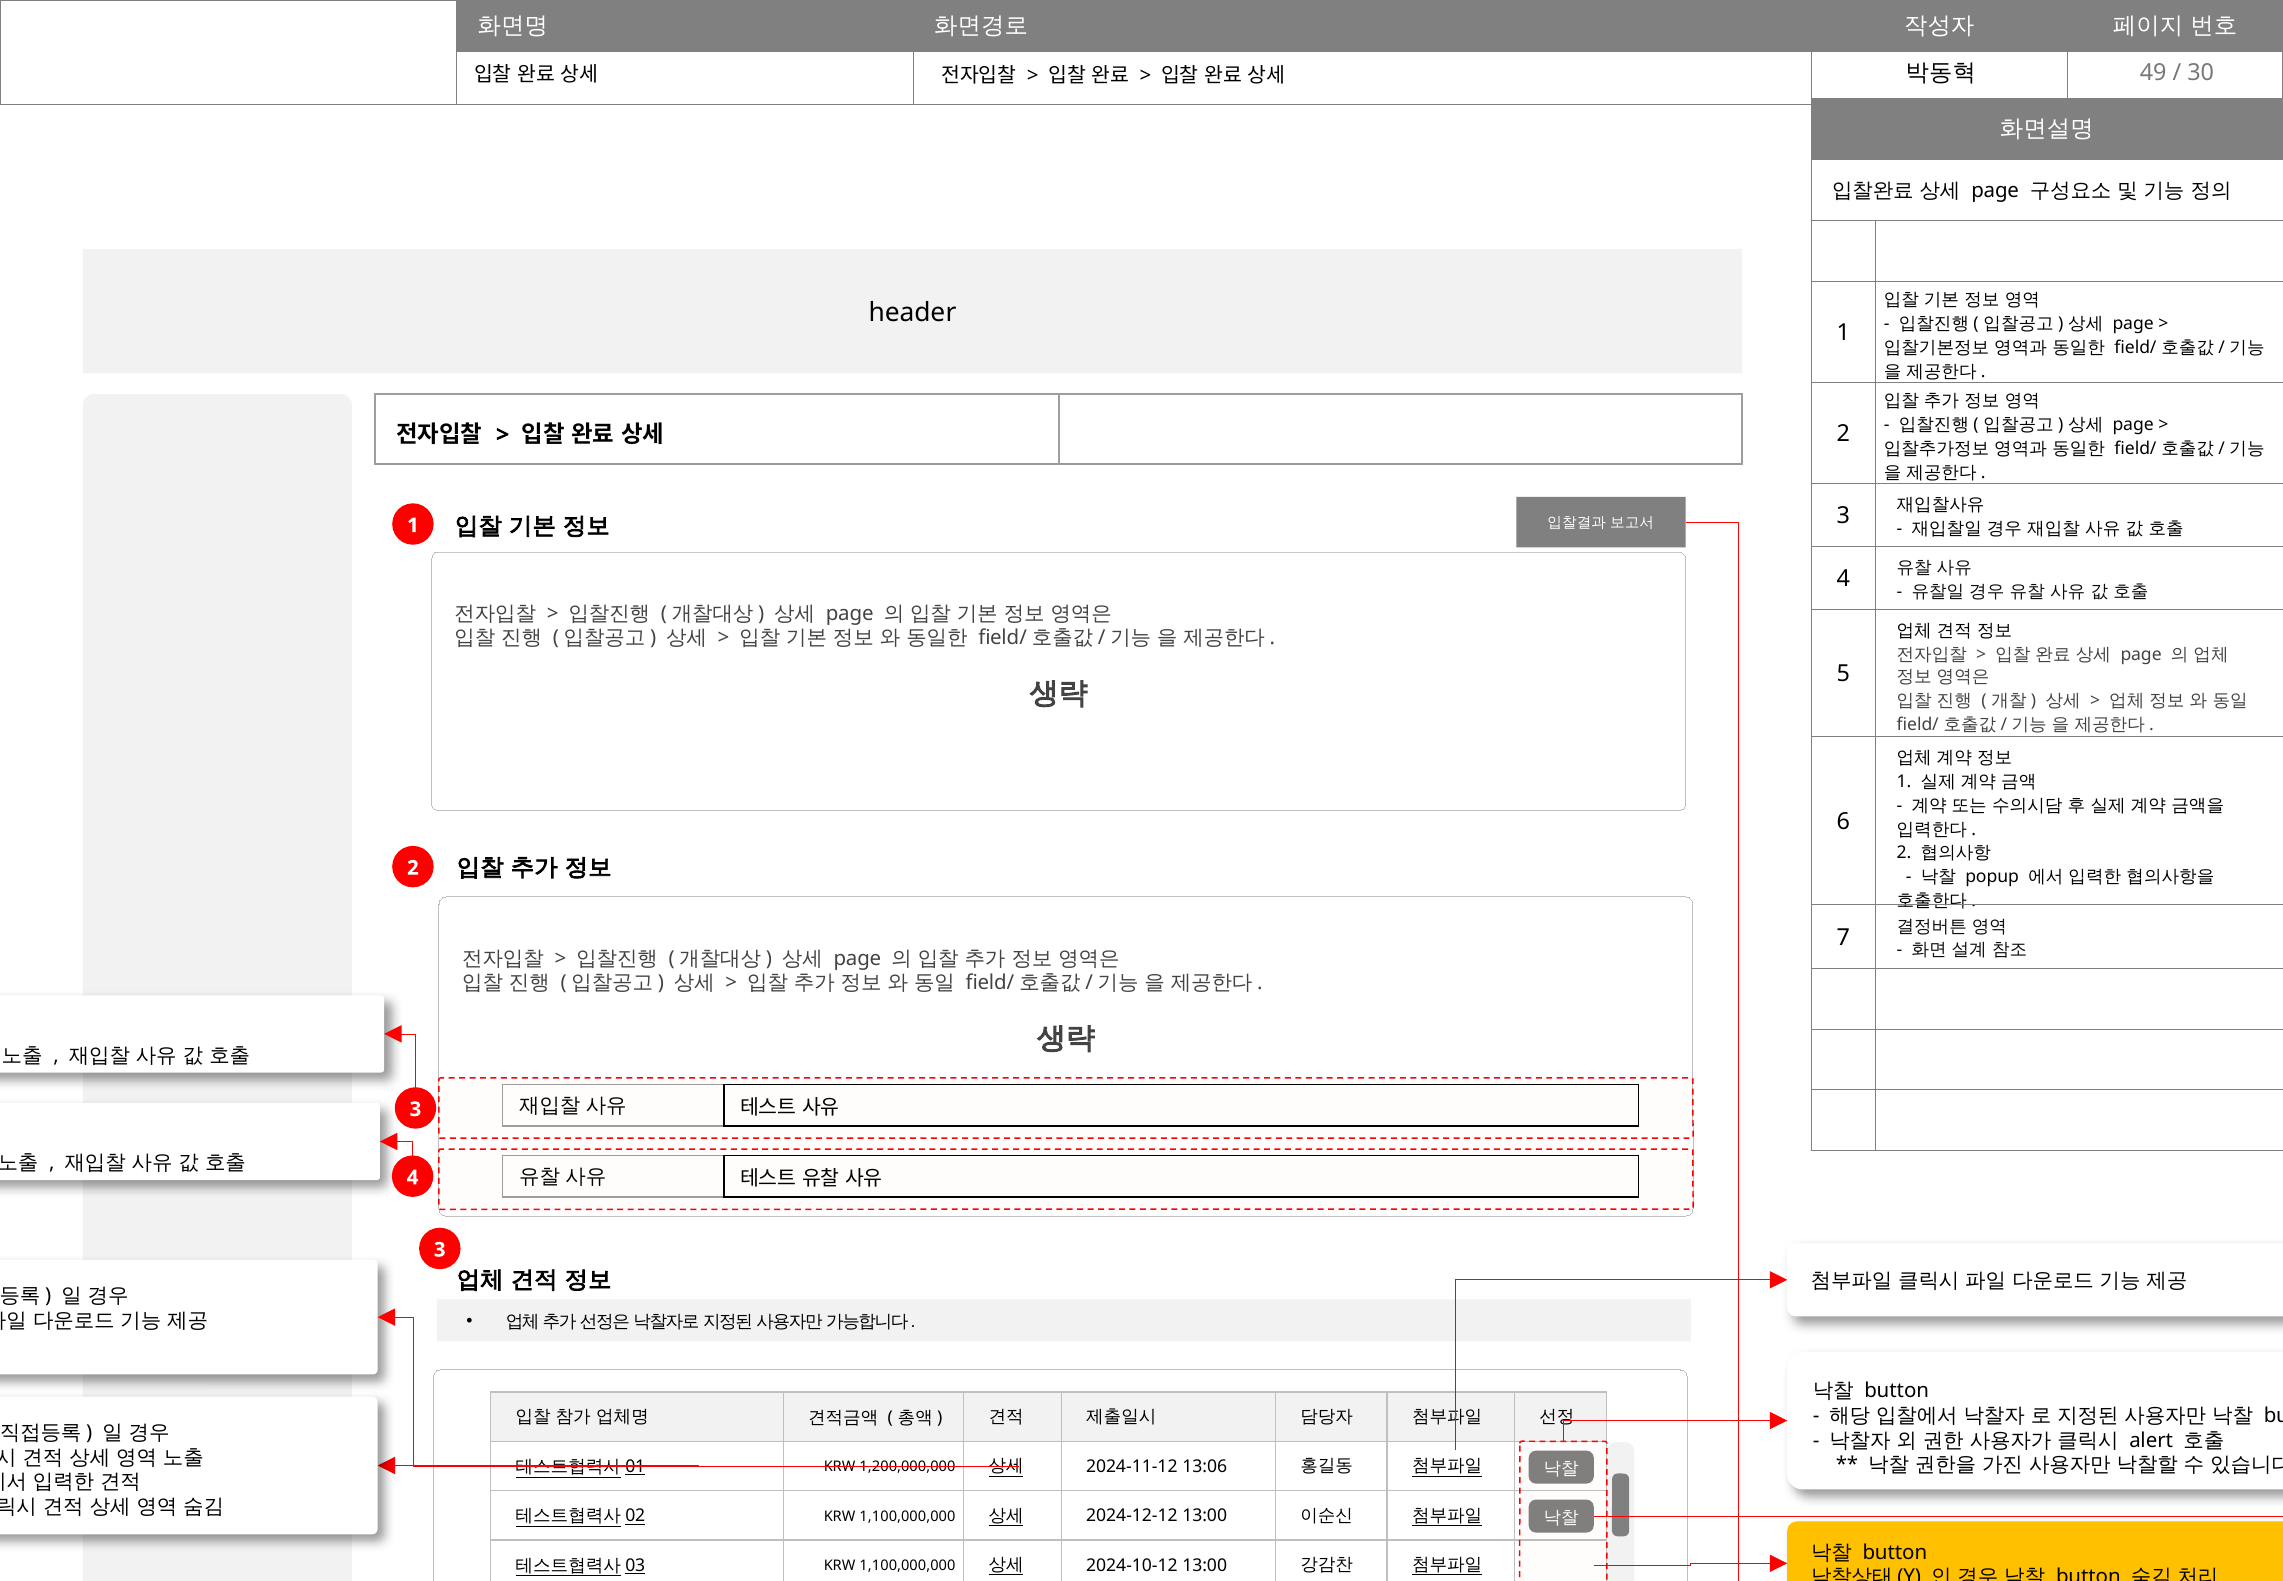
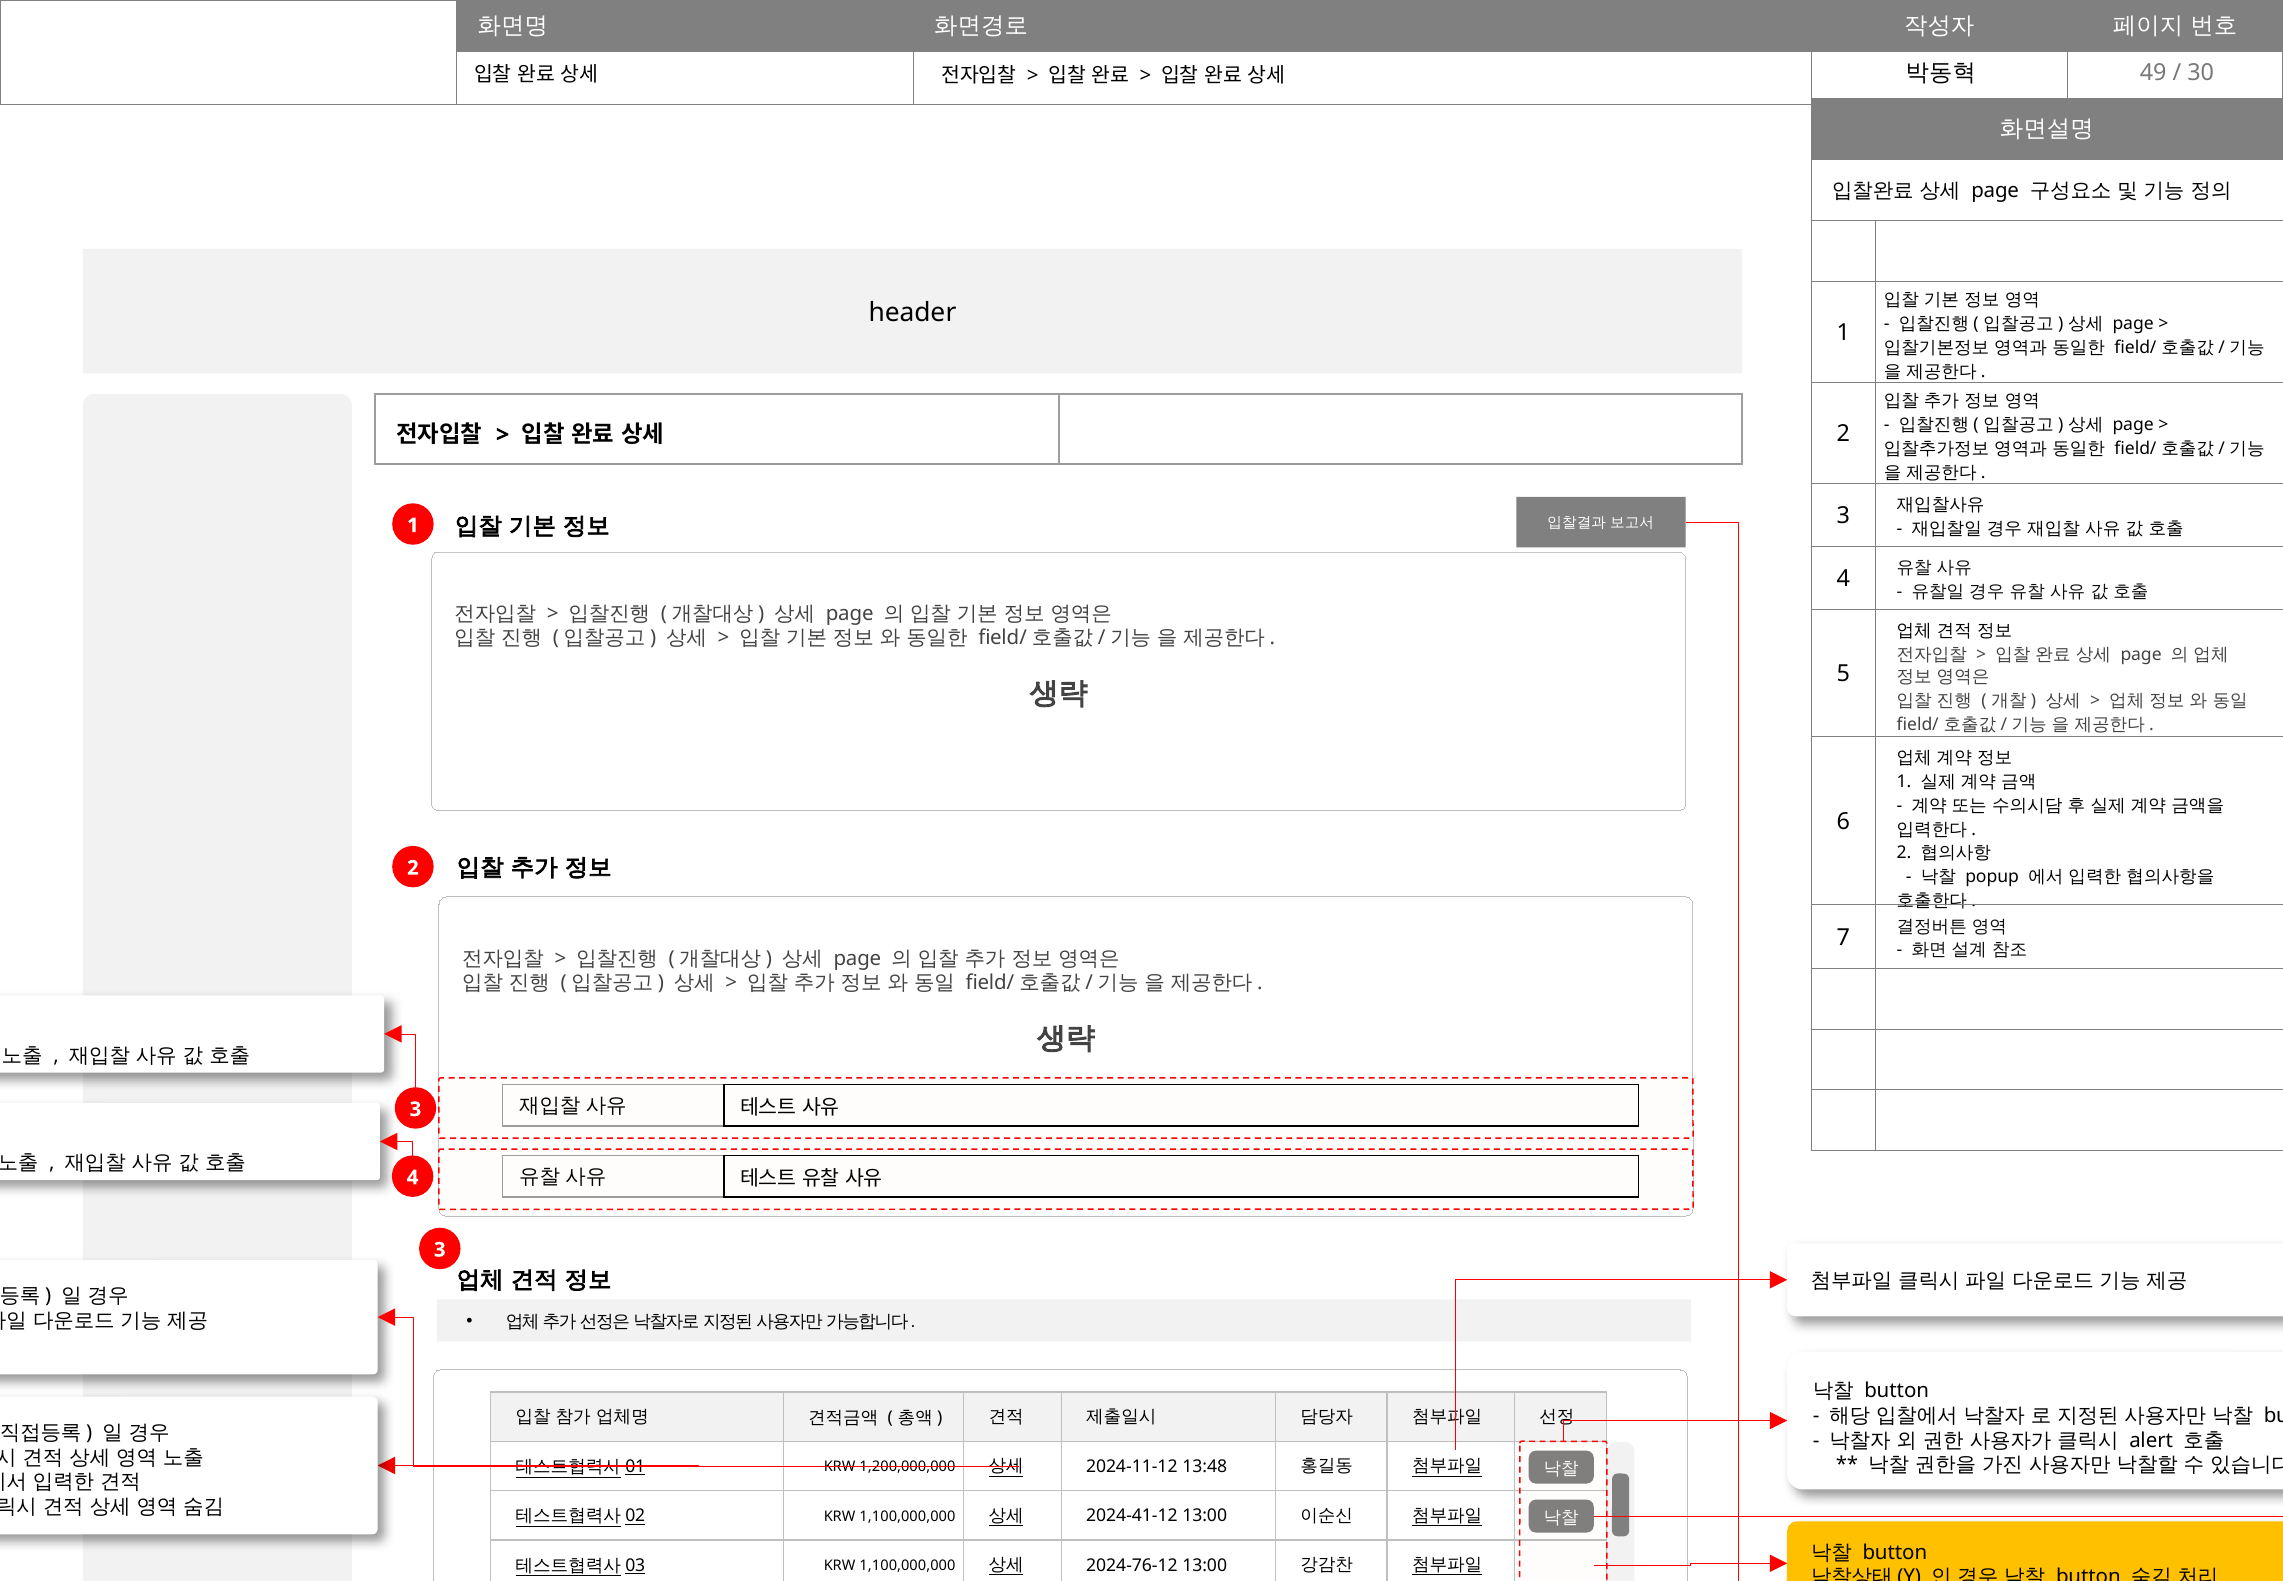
13:06: 13:06 -> 13:48
2024-12-12: 2024-12-12 -> 2024-41-12
2024-10-12: 2024-10-12 -> 2024-76-12
